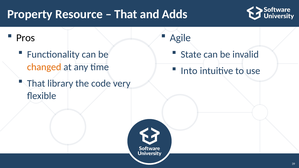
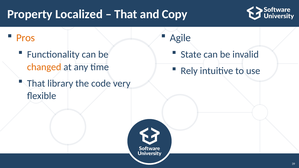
Resource: Resource -> Localized
Adds: Adds -> Copy
Pros colour: black -> orange
Into: Into -> Rely
